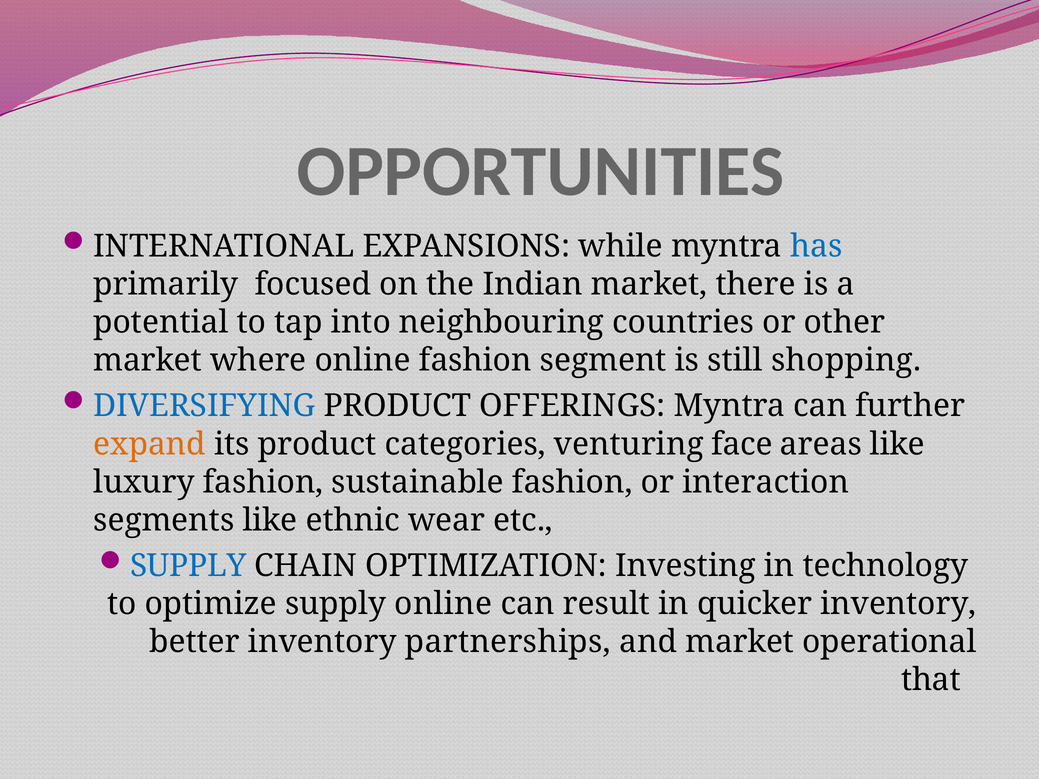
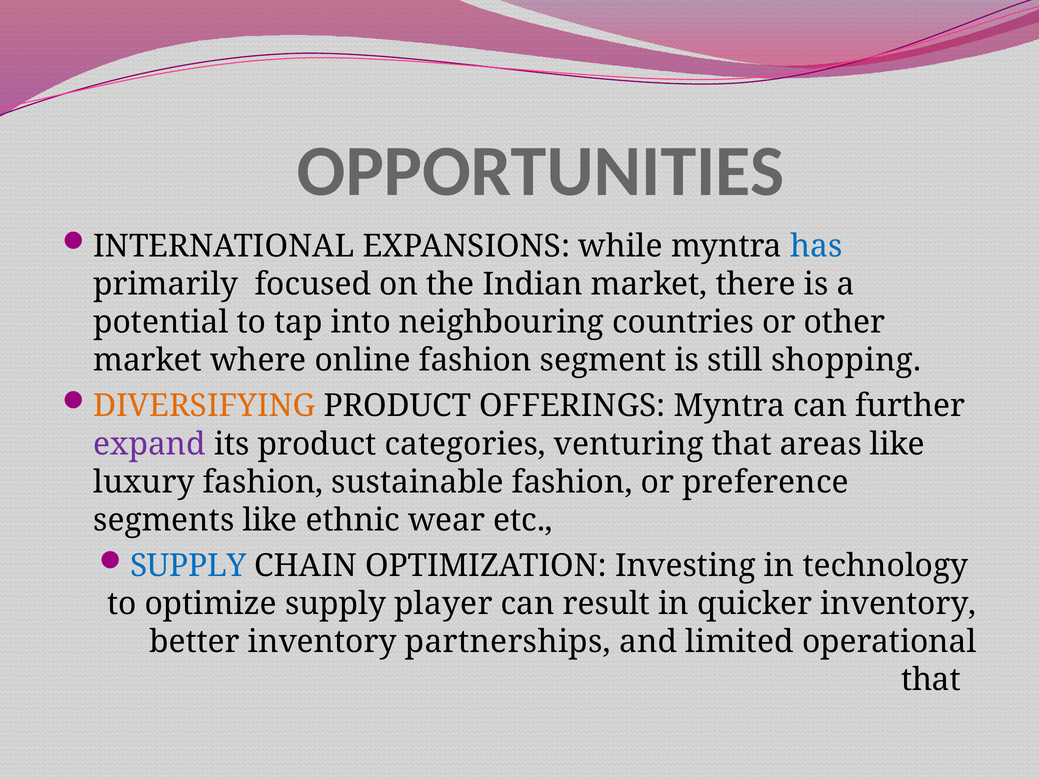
DIVERSIFYING colour: blue -> orange
expand colour: orange -> purple
venturing face: face -> that
interaction: interaction -> preference
supply online: online -> player
and market: market -> limited
